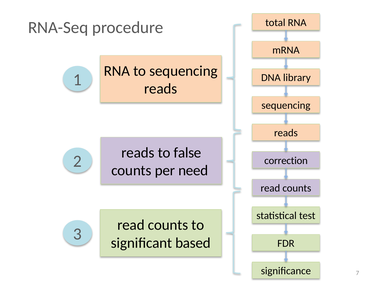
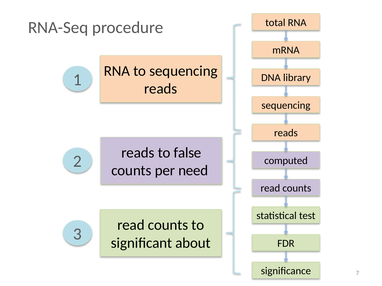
correction: correction -> computed
based: based -> about
